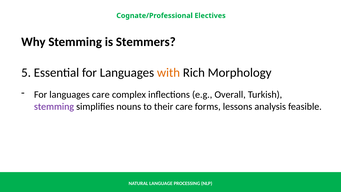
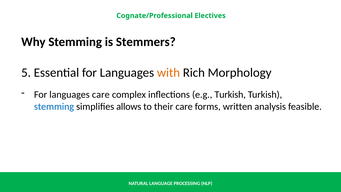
e.g Overall: Overall -> Turkish
stemming at (54, 106) colour: purple -> blue
nouns: nouns -> allows
lessons: lessons -> written
